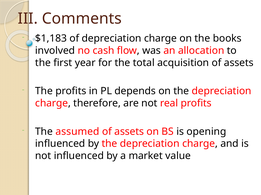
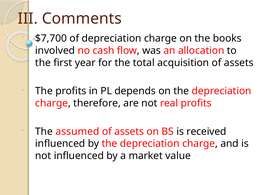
$1,183: $1,183 -> $7,700
opening: opening -> received
